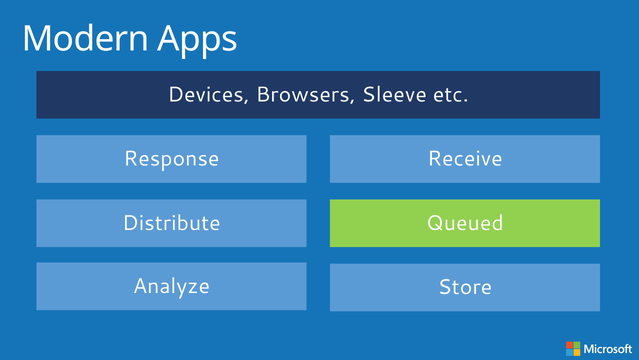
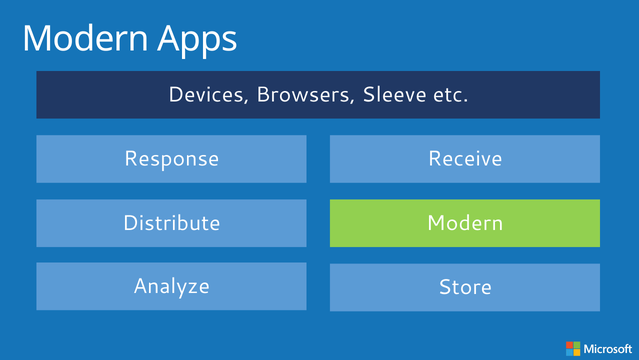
Queued at (465, 223): Queued -> Modern
